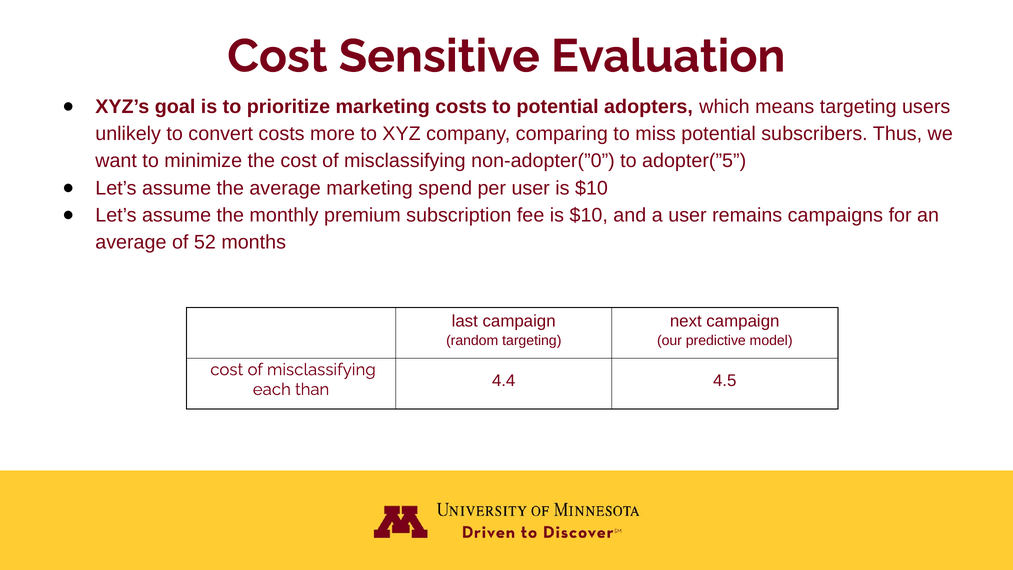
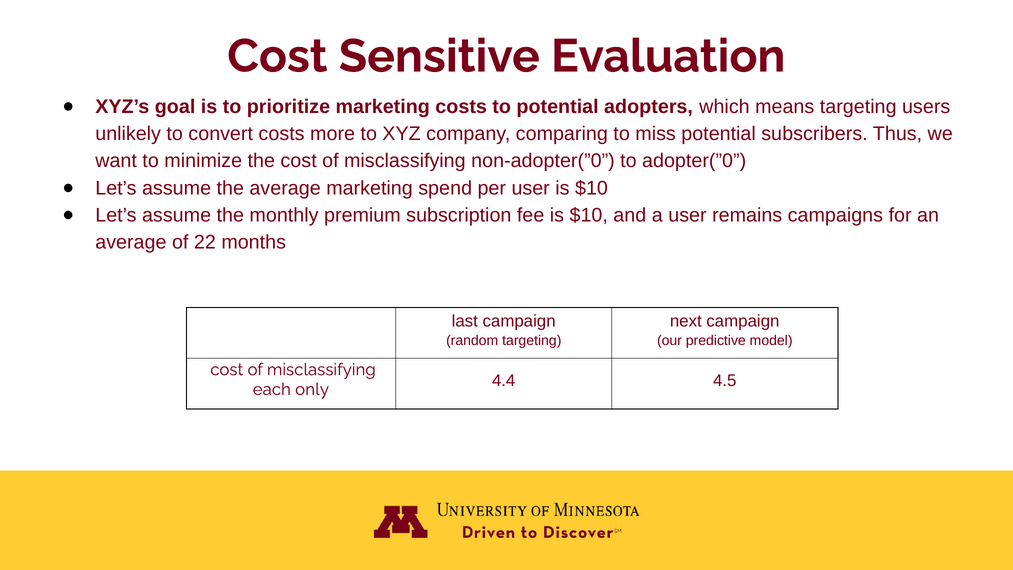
adopter(”5: adopter(”5 -> adopter(”0
52: 52 -> 22
than: than -> only
